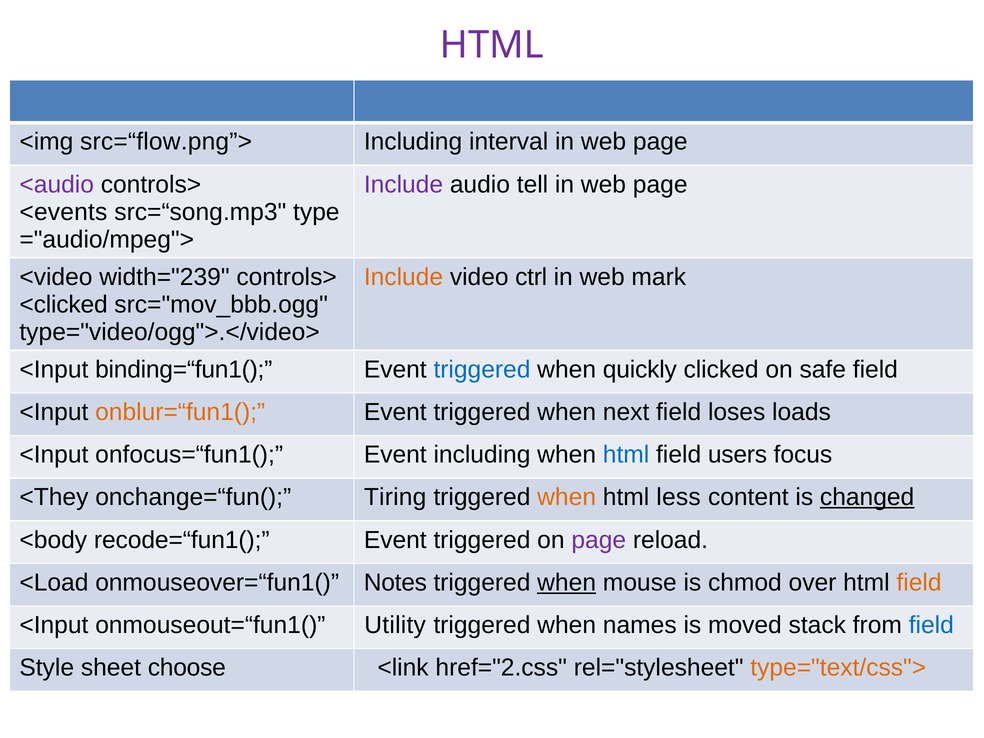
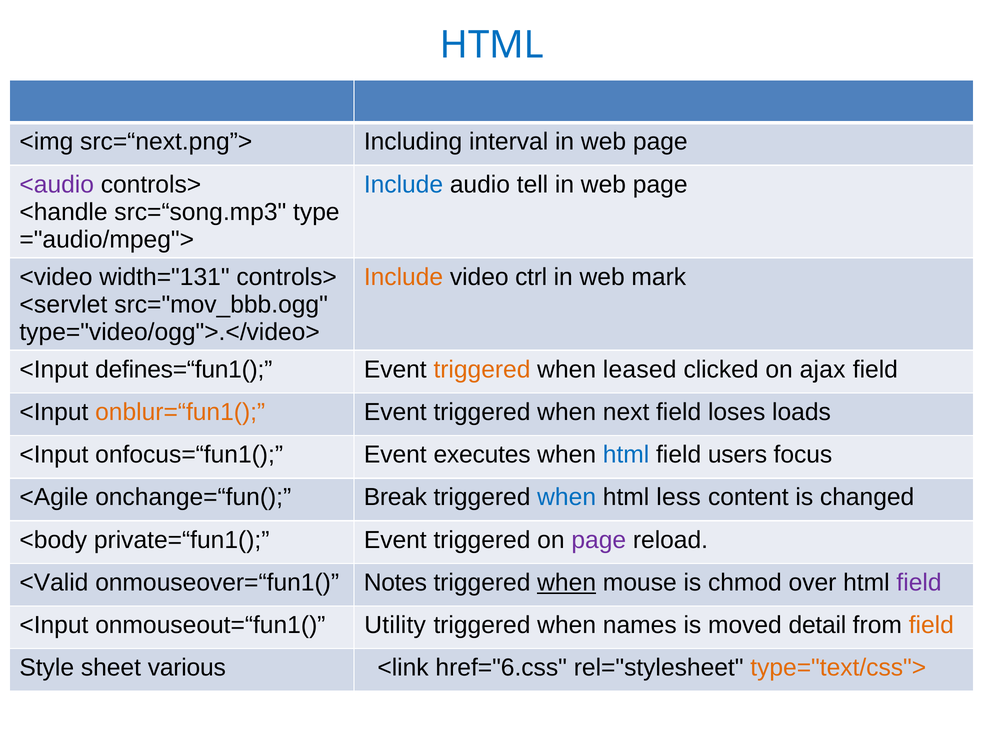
HTML at (492, 45) colour: purple -> blue
src=“flow.png”>: src=“flow.png”> -> src=“next.png”>
Include at (403, 184) colour: purple -> blue
<events: <events -> <handle
width="239: width="239 -> width="131
<clicked: <clicked -> <servlet
binding=“fun1(: binding=“fun1( -> defines=“fun1(
triggered at (482, 369) colour: blue -> orange
quickly: quickly -> leased
safe: safe -> ajax
Event including: including -> executes
<They: <They -> <Agile
Tiring: Tiring -> Break
when at (567, 497) colour: orange -> blue
changed underline: present -> none
recode=“fun1(: recode=“fun1( -> private=“fun1(
<Load: <Load -> <Valid
field at (919, 583) colour: orange -> purple
stack: stack -> detail
field at (931, 625) colour: blue -> orange
choose: choose -> various
href="2.css: href="2.css -> href="6.css
